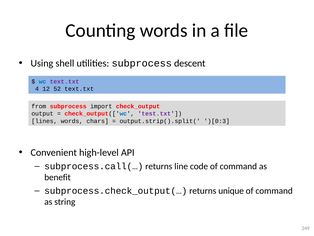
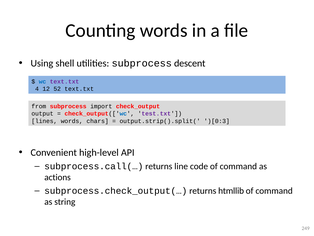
benefit: benefit -> actions
unique: unique -> htmllib
